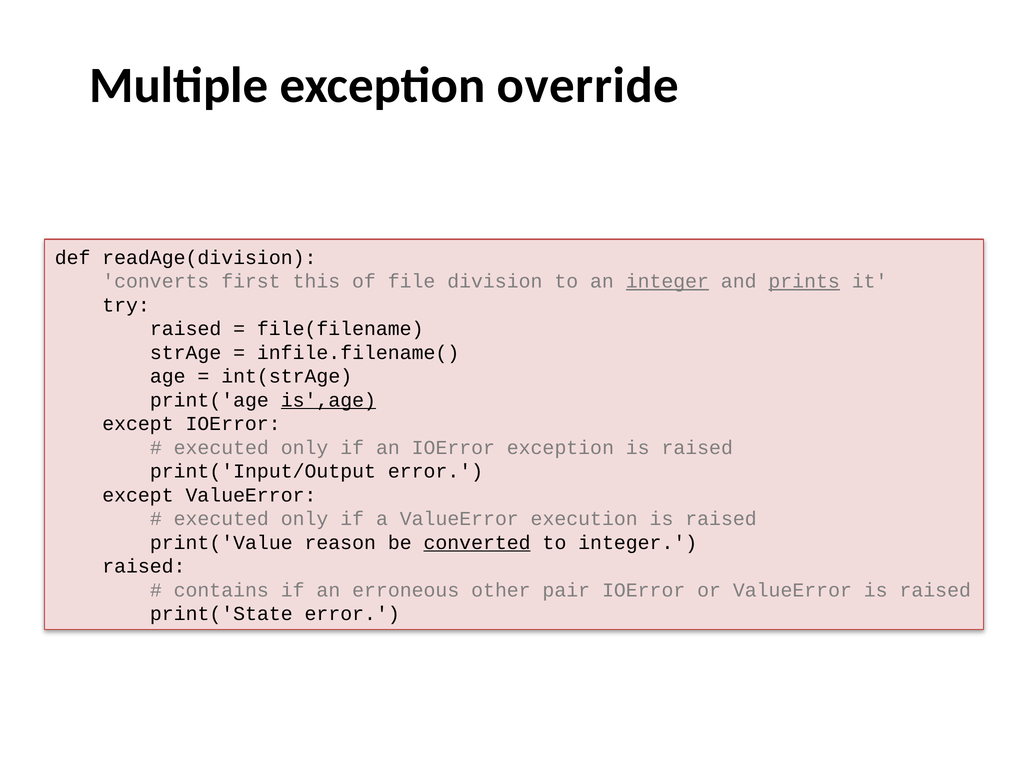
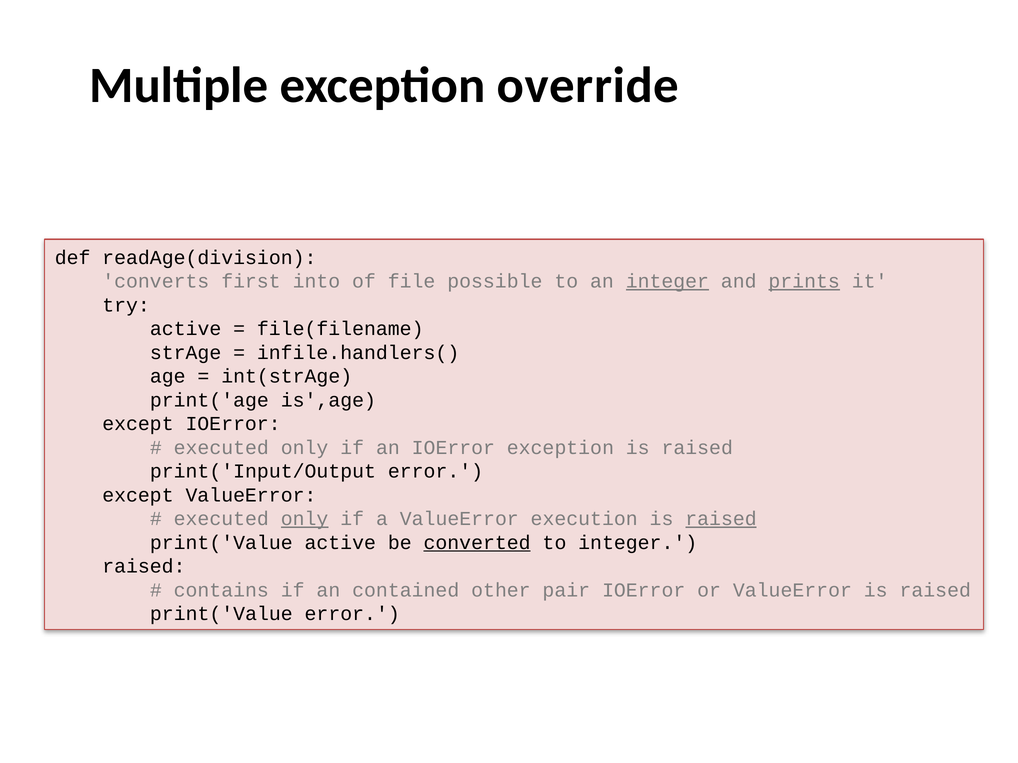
this: this -> into
file division: division -> possible
raised at (186, 329): raised -> active
infile.filename(: infile.filename( -> infile.handlers(
is',age underline: present -> none
only at (305, 519) underline: none -> present
raised at (721, 519) underline: none -> present
print('Value reason: reason -> active
erroneous: erroneous -> contained
print('State at (221, 614): print('State -> print('Value
